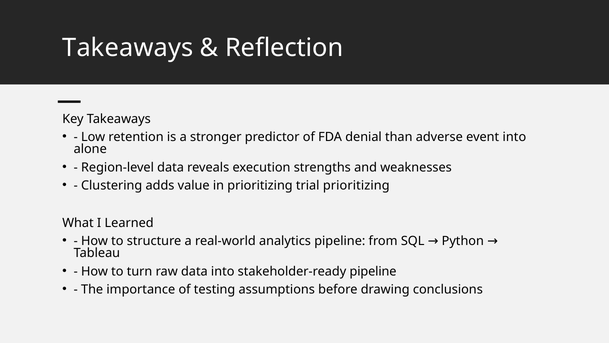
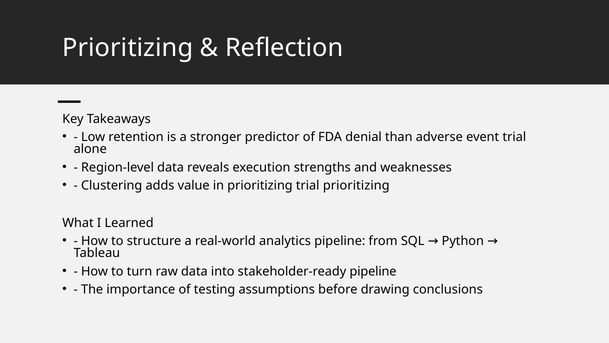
Takeaways at (128, 48): Takeaways -> Prioritizing
event into: into -> trial
